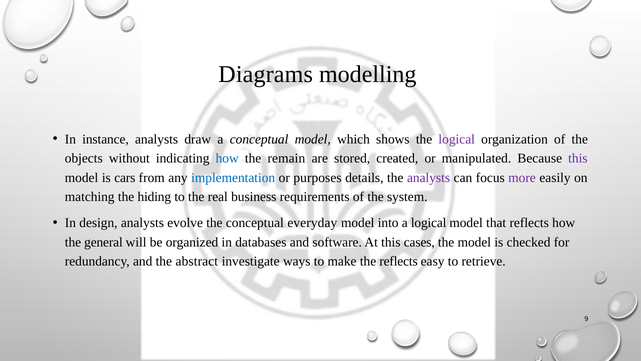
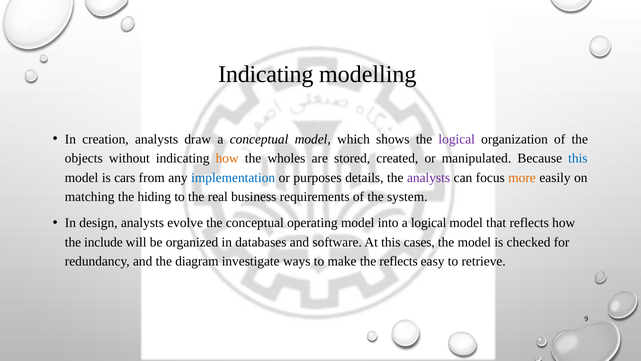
Diagrams at (266, 74): Diagrams -> Indicating
instance: instance -> creation
how at (227, 158) colour: blue -> orange
remain: remain -> wholes
this at (578, 158) colour: purple -> blue
more colour: purple -> orange
everyday: everyday -> operating
general: general -> include
abstract: abstract -> diagram
